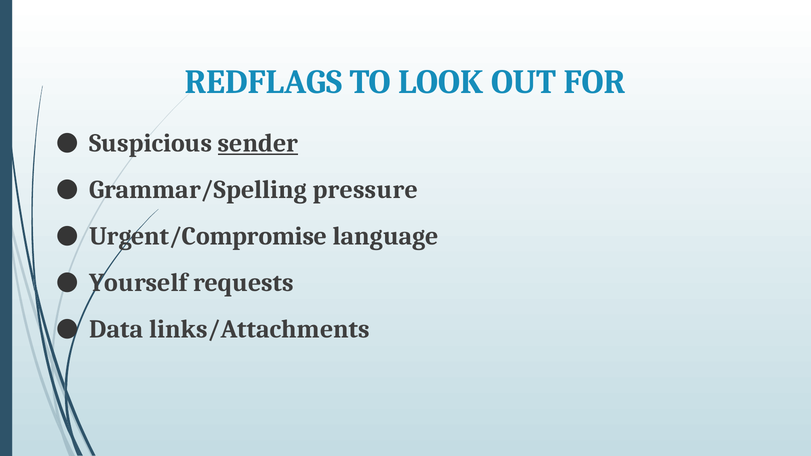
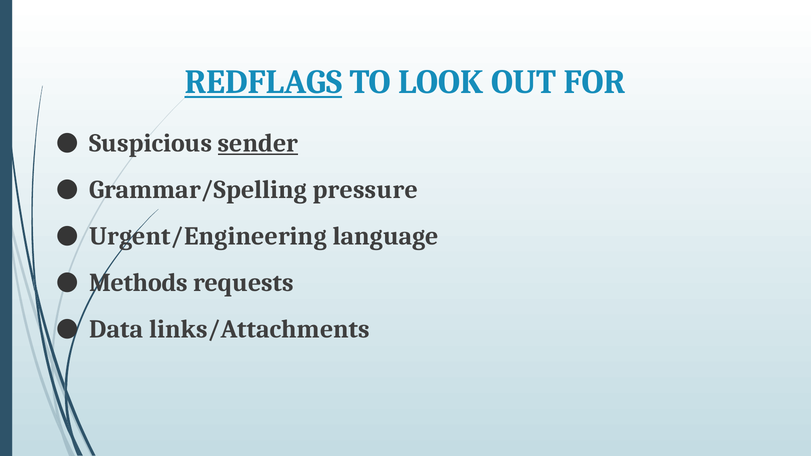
REDFLAGS underline: none -> present
Urgent/Compromise: Urgent/Compromise -> Urgent/Engineering
Yourself: Yourself -> Methods
